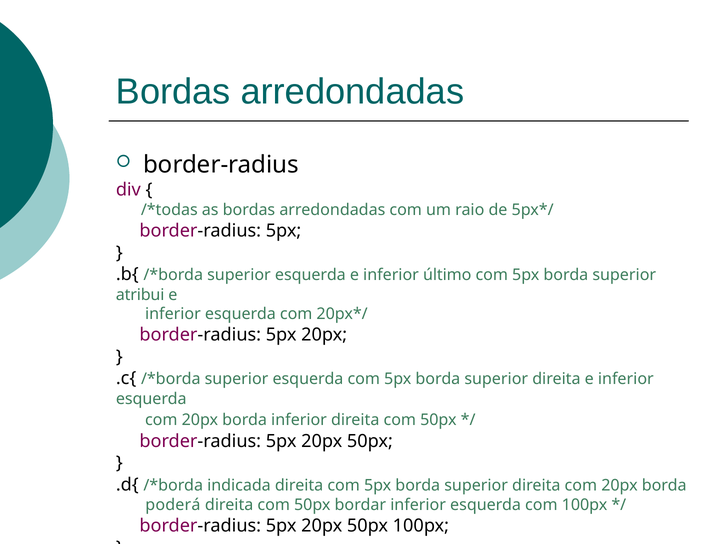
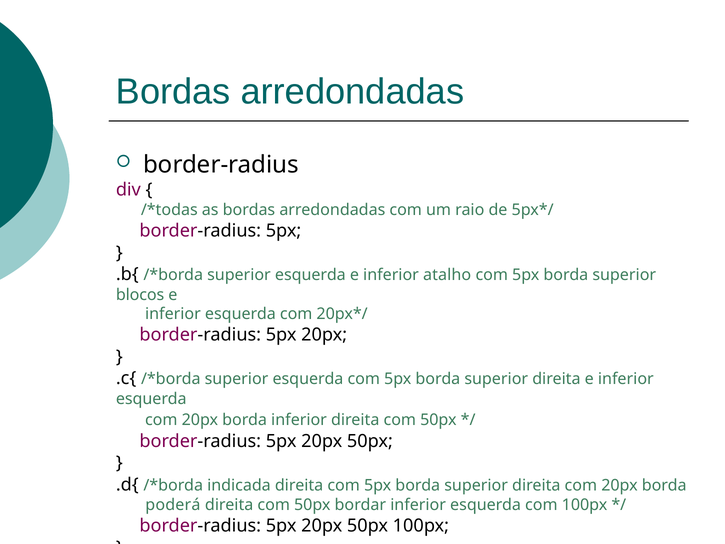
último: último -> atalho
atribui: atribui -> blocos
